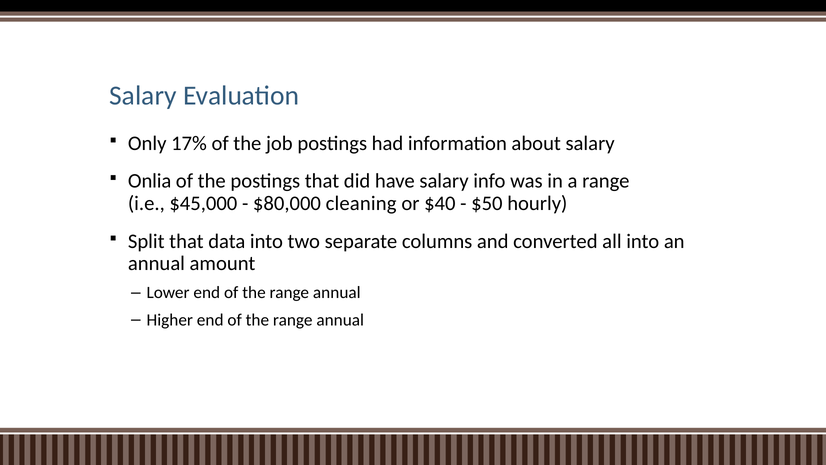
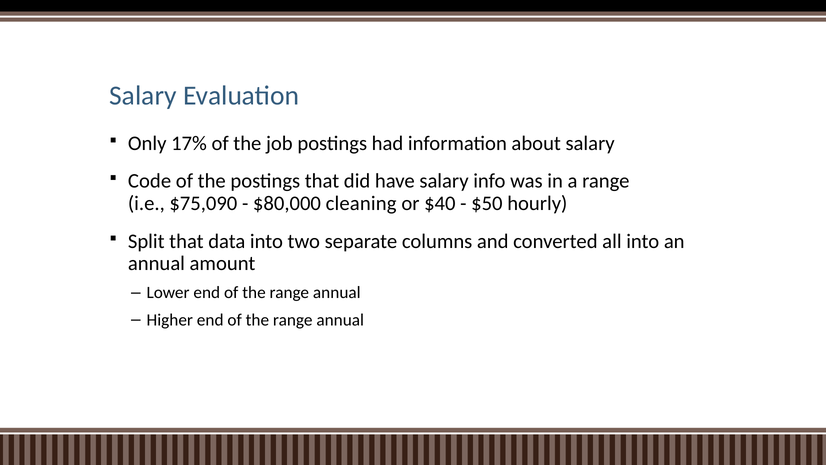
Onlia: Onlia -> Code
$45,000: $45,000 -> $75,090
